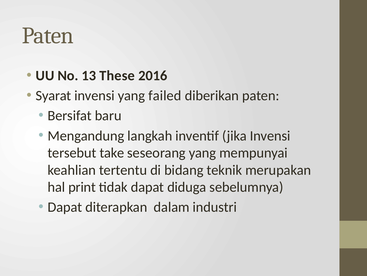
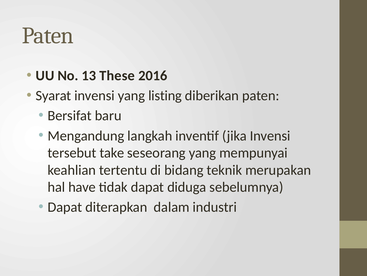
failed: failed -> listing
print: print -> have
